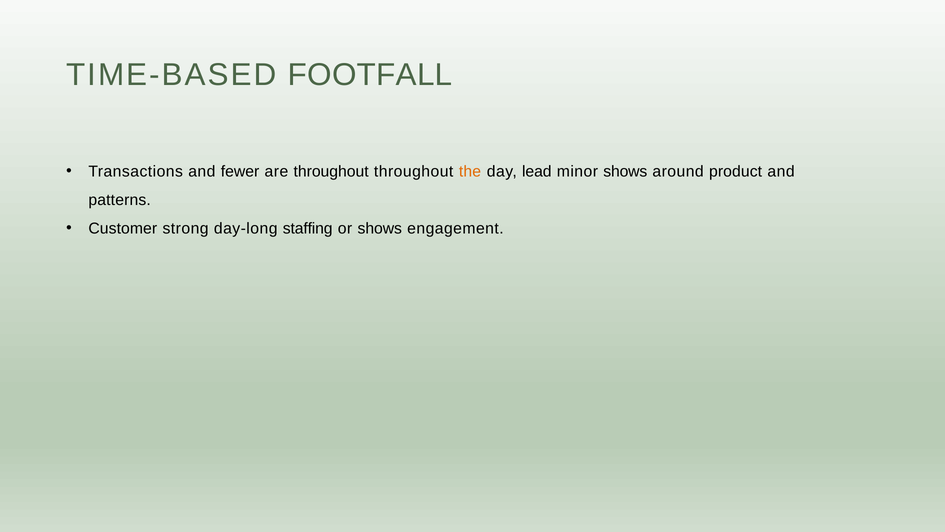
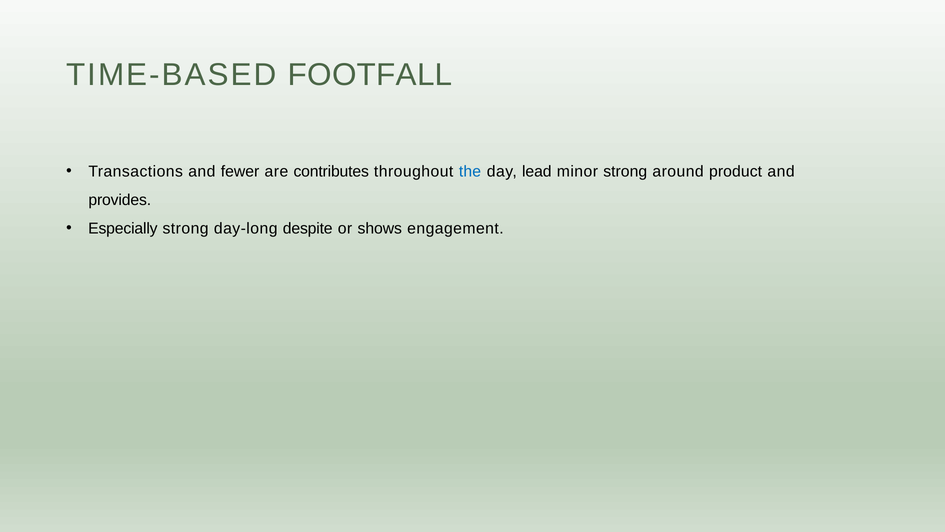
are throughout: throughout -> contributes
the colour: orange -> blue
minor shows: shows -> strong
patterns: patterns -> provides
Customer: Customer -> Especially
staffing: staffing -> despite
